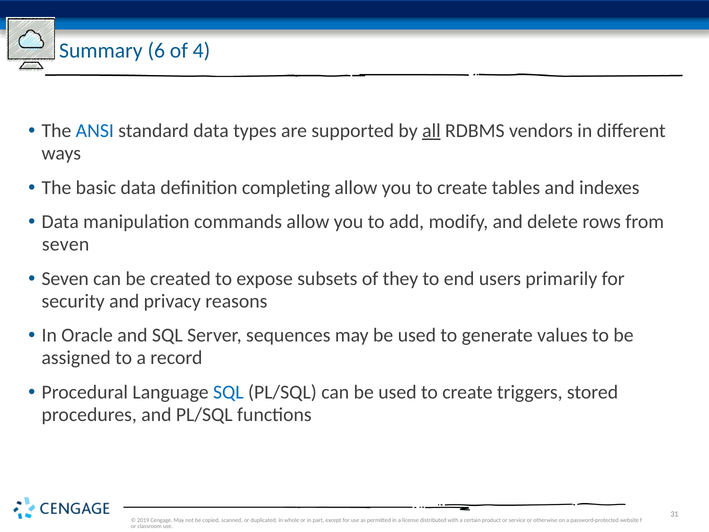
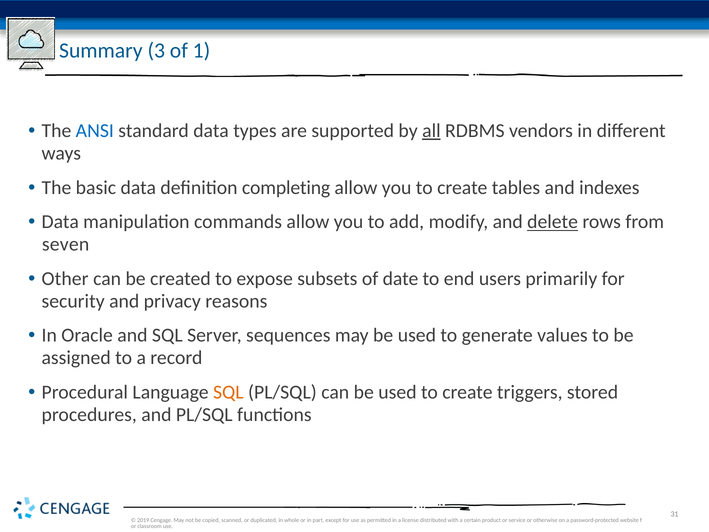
6: 6 -> 3
4: 4 -> 1
delete underline: none -> present
Seven at (65, 279): Seven -> Other
they: they -> date
SQL at (228, 392) colour: blue -> orange
